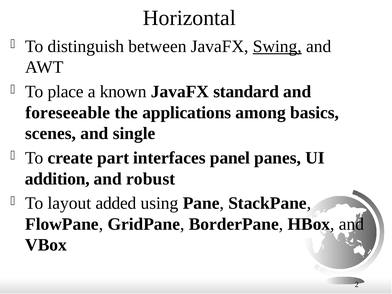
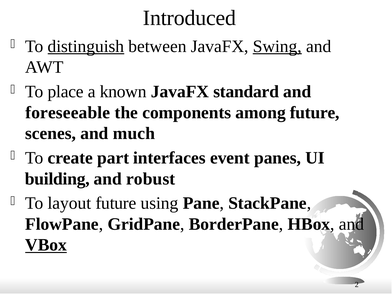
Horizontal: Horizontal -> Introduced
distinguish underline: none -> present
applications: applications -> components
among basics: basics -> future
single: single -> much
panel: panel -> event
addition: addition -> building
layout added: added -> future
VBox underline: none -> present
